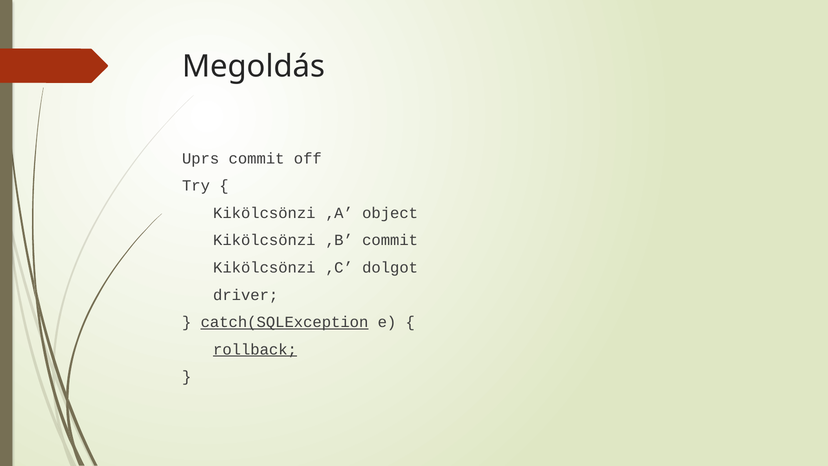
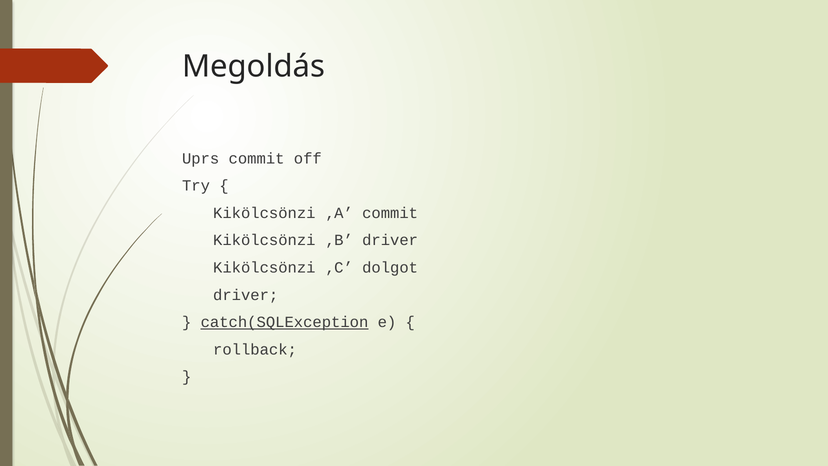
‚A object: object -> commit
‚B commit: commit -> driver
rollback underline: present -> none
